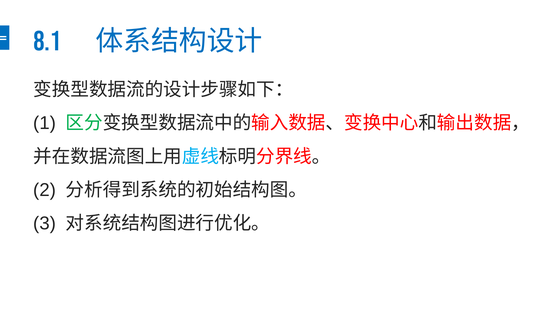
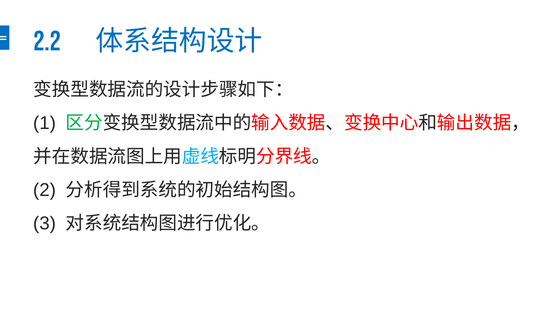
8.1: 8.1 -> 2.2
